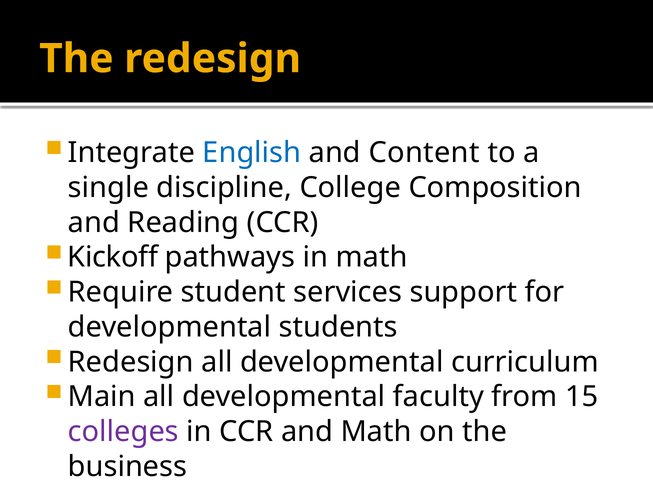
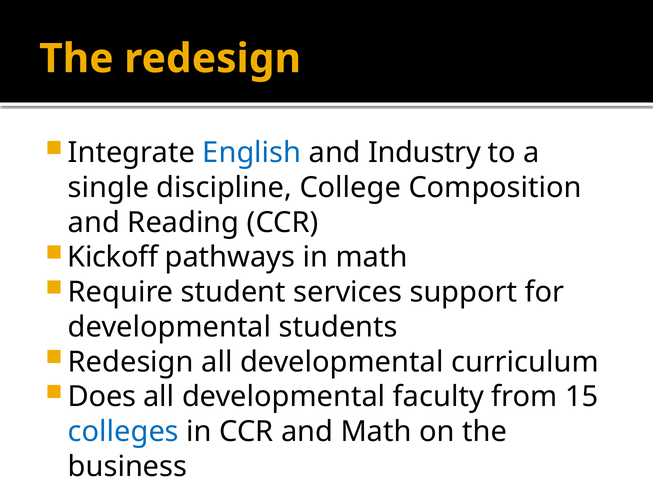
Content: Content -> Industry
Main: Main -> Does
colleges colour: purple -> blue
